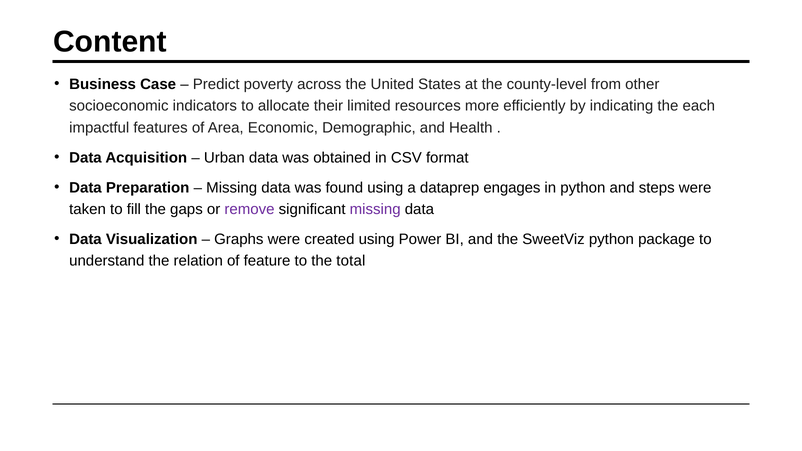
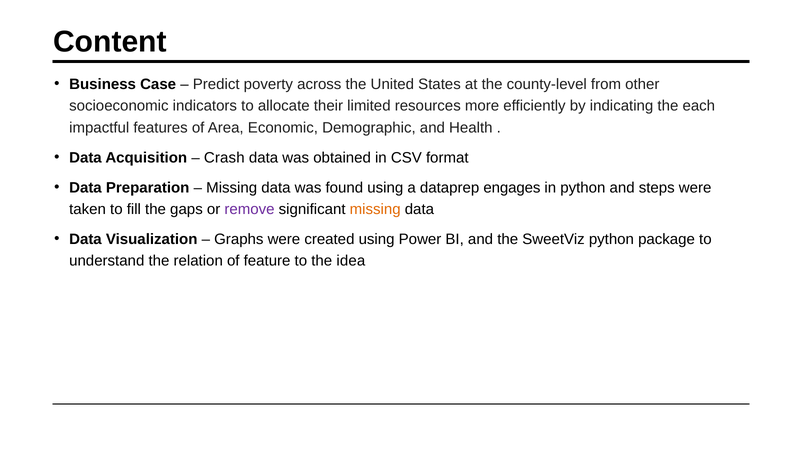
Urban: Urban -> Crash
missing at (375, 209) colour: purple -> orange
total: total -> idea
